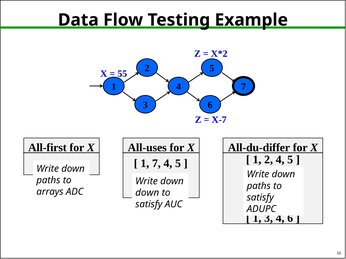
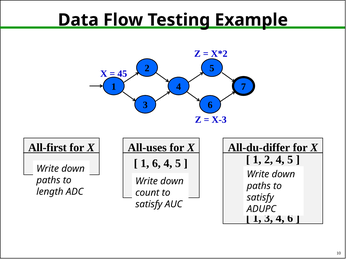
55: 55 -> 45
X-7: X-7 -> X-3
1 7: 7 -> 6
arrays: arrays -> length
down at (147, 193): down -> count
